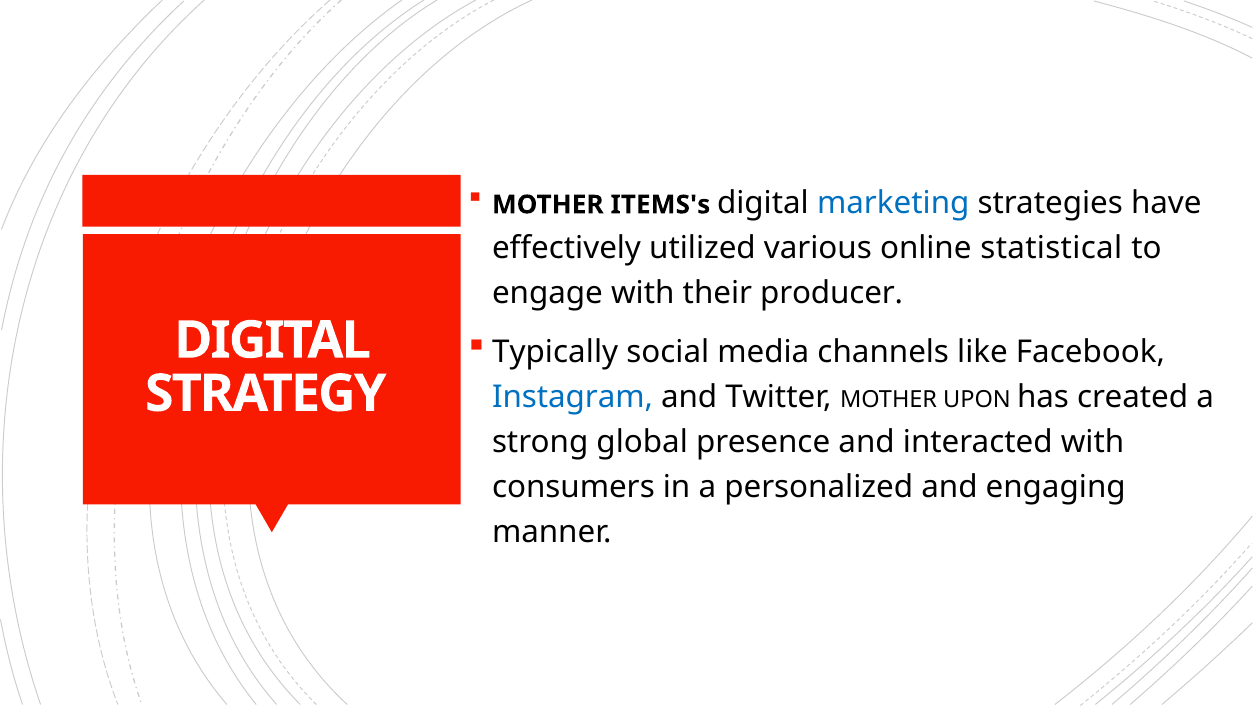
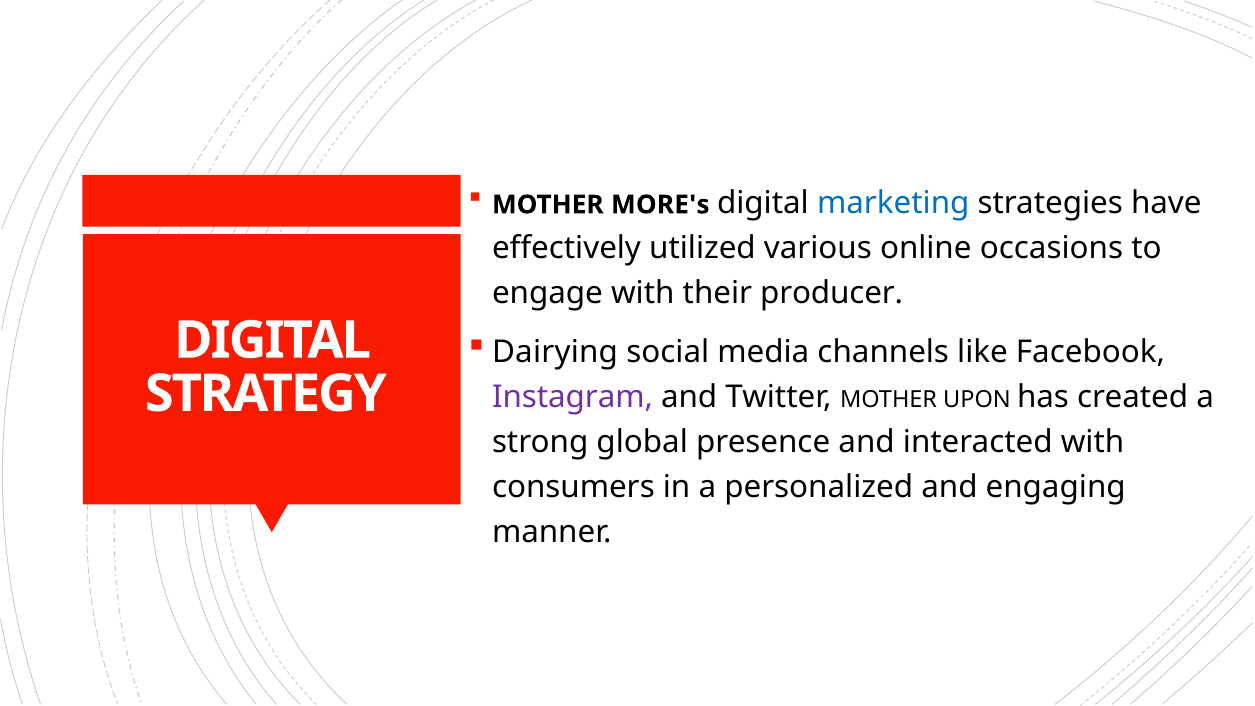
ITEMS's: ITEMS's -> MORE's
statistical: statistical -> occasions
Typically: Typically -> Dairying
Instagram colour: blue -> purple
